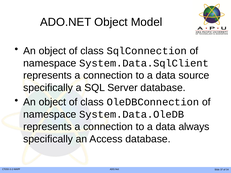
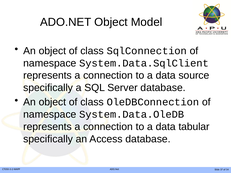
always: always -> tabular
